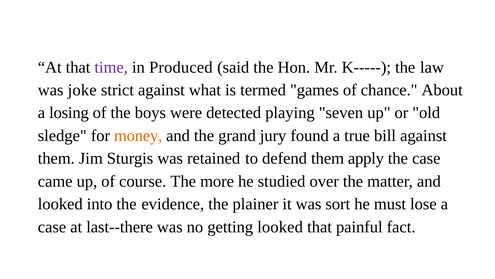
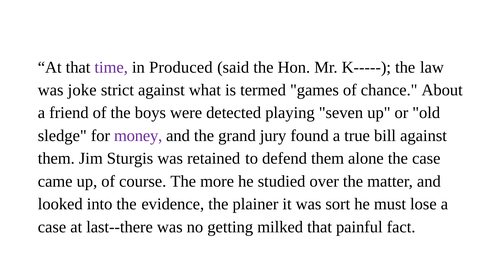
losing: losing -> friend
money colour: orange -> purple
apply: apply -> alone
getting looked: looked -> milked
